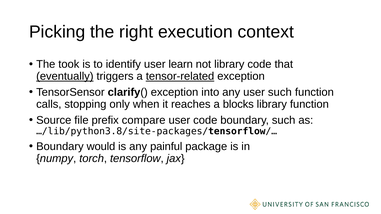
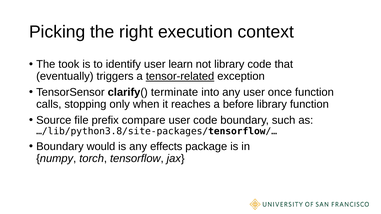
eventually underline: present -> none
clarify( exception: exception -> terminate
user such: such -> once
blocks: blocks -> before
painful: painful -> effects
